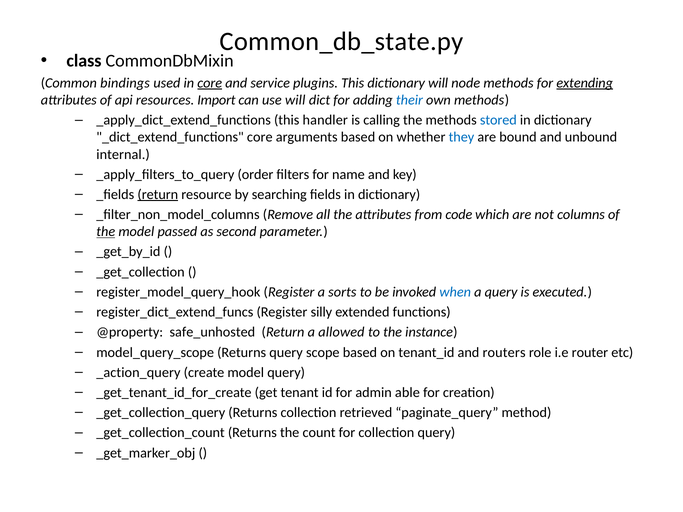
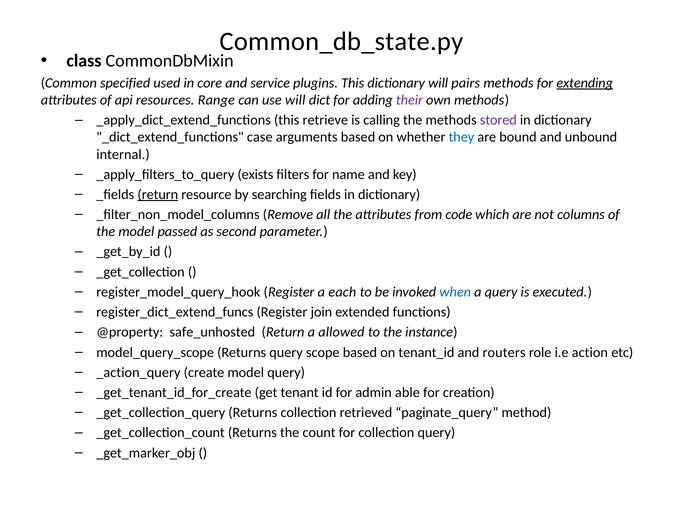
bindings: bindings -> specified
core at (210, 83) underline: present -> none
node: node -> pairs
Import: Import -> Range
their colour: blue -> purple
handler: handler -> retrieve
stored colour: blue -> purple
_dict_extend_functions core: core -> case
order: order -> exists
the at (106, 232) underline: present -> none
sorts: sorts -> each
silly: silly -> join
router: router -> action
